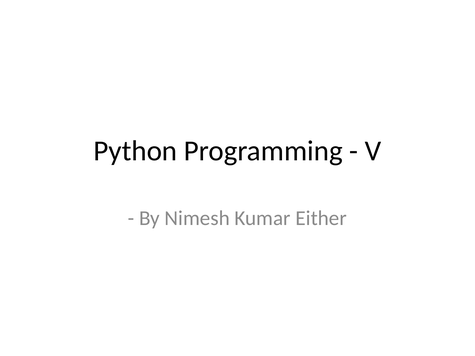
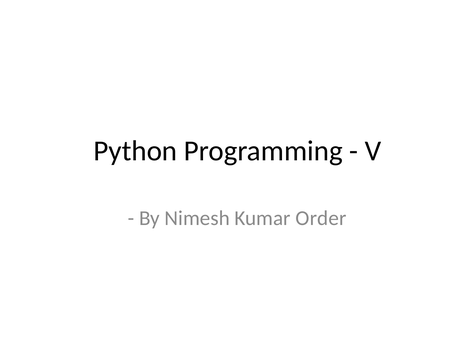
Either: Either -> Order
